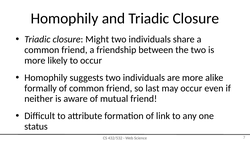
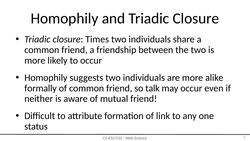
Might: Might -> Times
last: last -> talk
